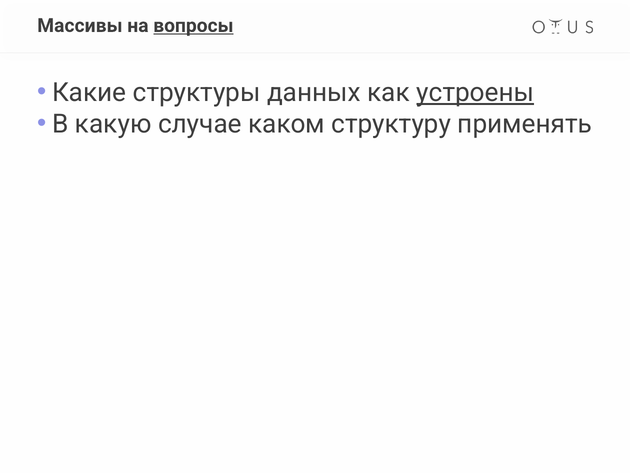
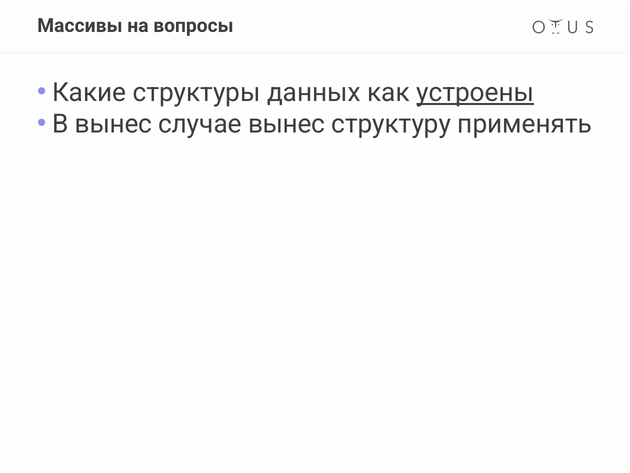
вопросы underline: present -> none
В какую: какую -> вынес
случае каком: каком -> вынес
